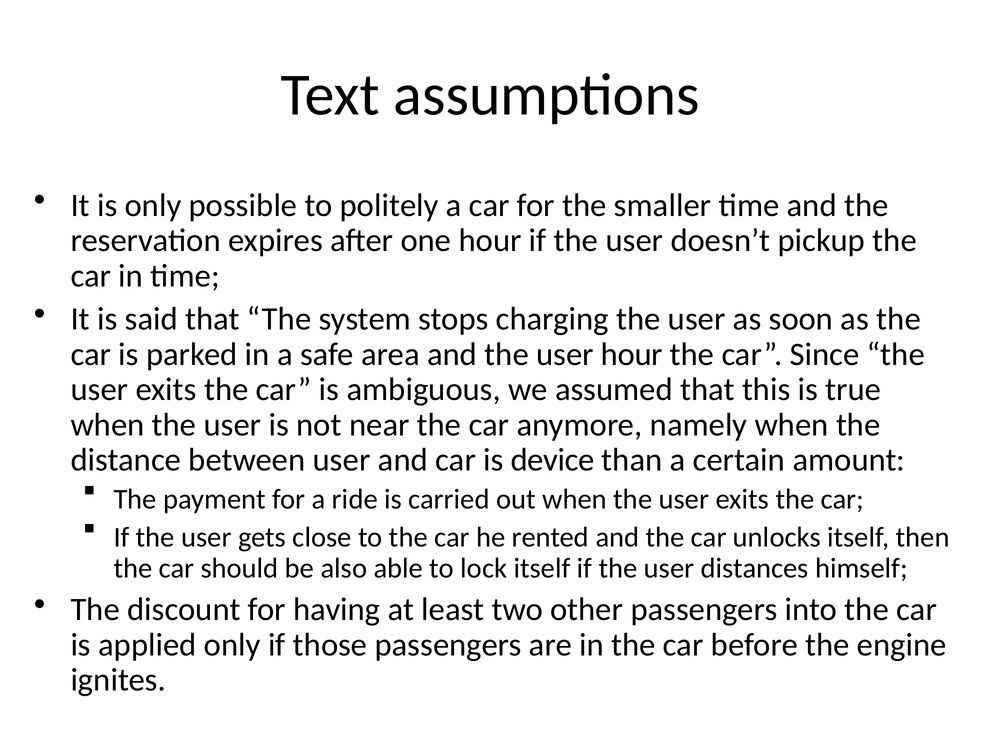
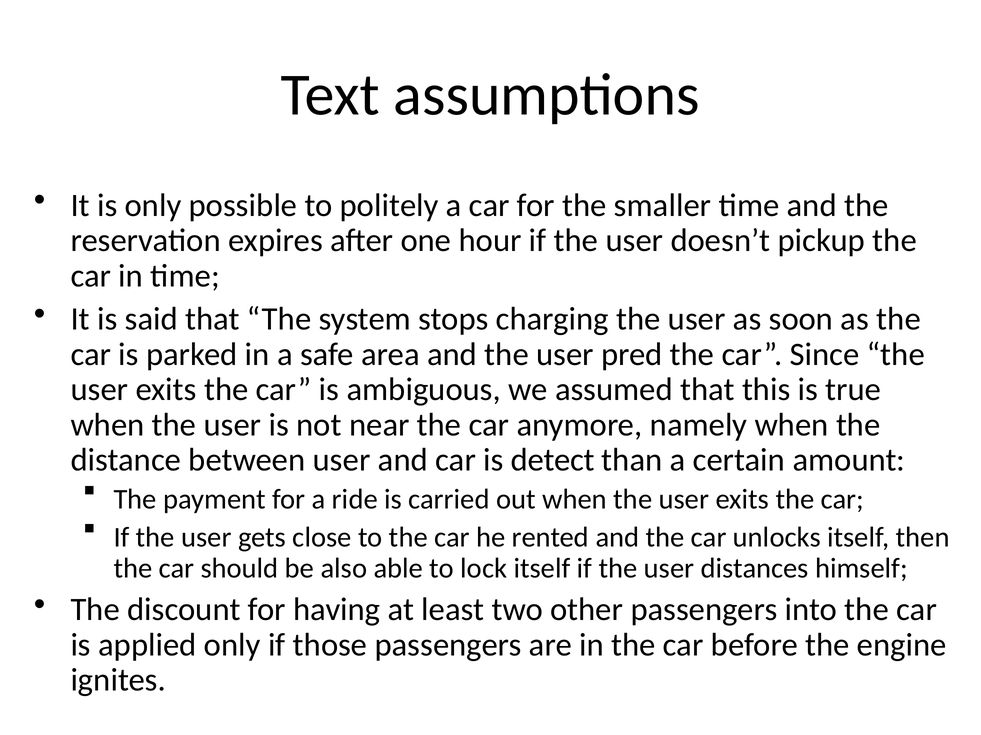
user hour: hour -> pred
device: device -> detect
